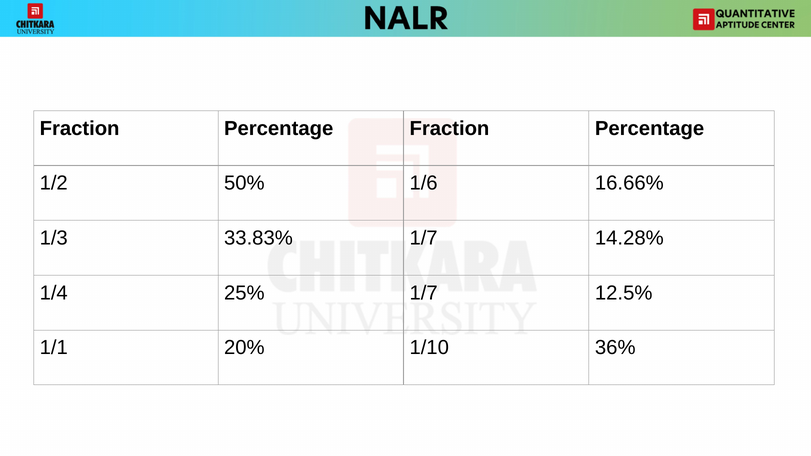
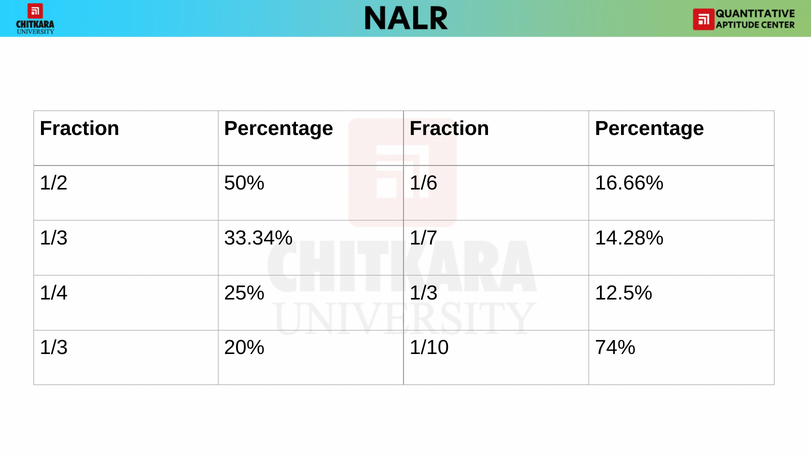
33.83%: 33.83% -> 33.34%
25% 1/7: 1/7 -> 1/3
1/1 at (54, 348): 1/1 -> 1/3
36%: 36% -> 74%
